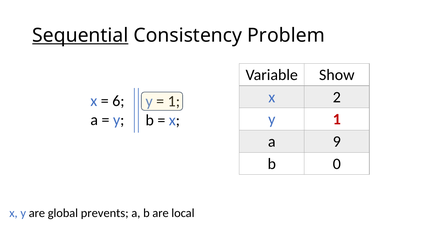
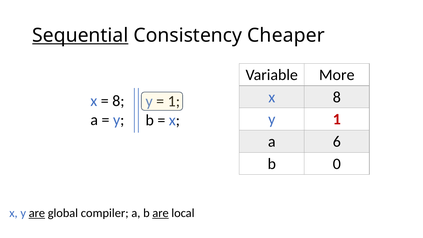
Problem: Problem -> Cheaper
Show: Show -> More
x 2: 2 -> 8
6 at (118, 101): 6 -> 8
9: 9 -> 6
are at (37, 213) underline: none -> present
prevents: prevents -> compiler
are at (161, 213) underline: none -> present
